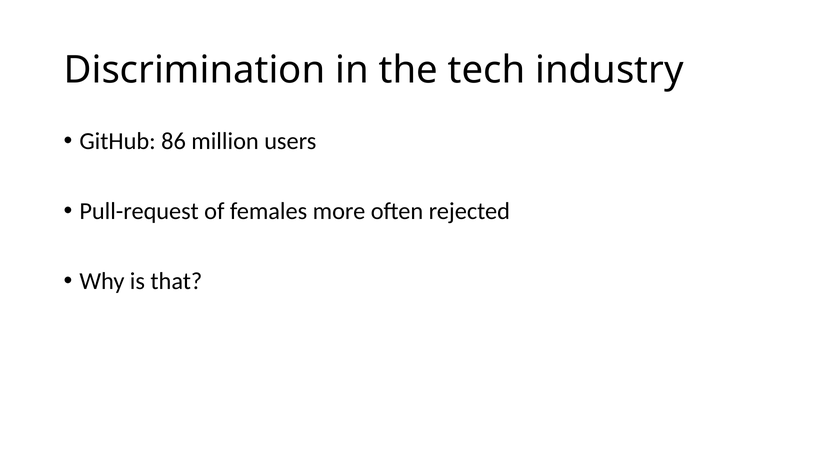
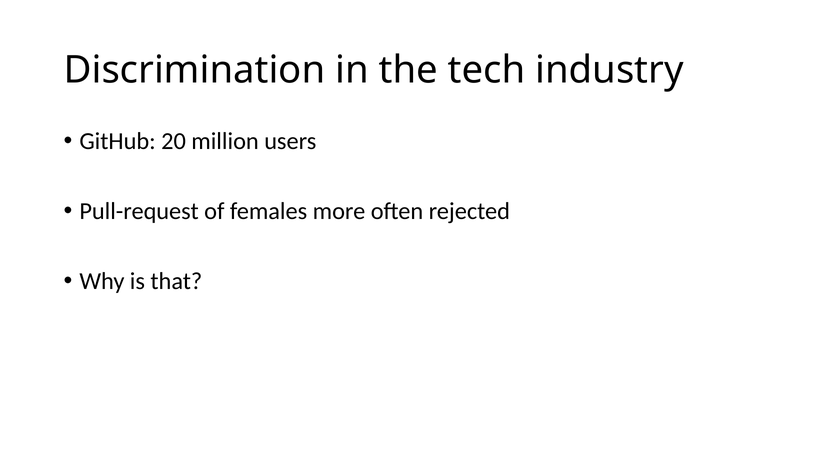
86: 86 -> 20
